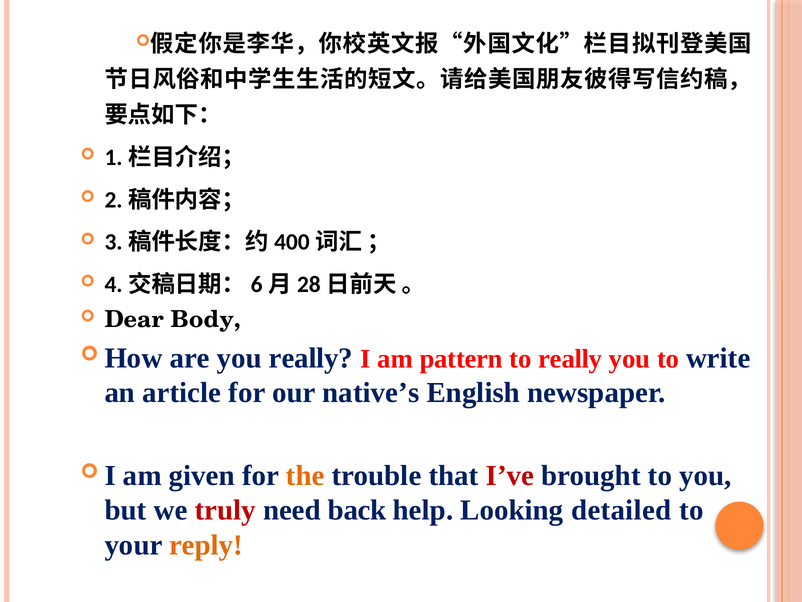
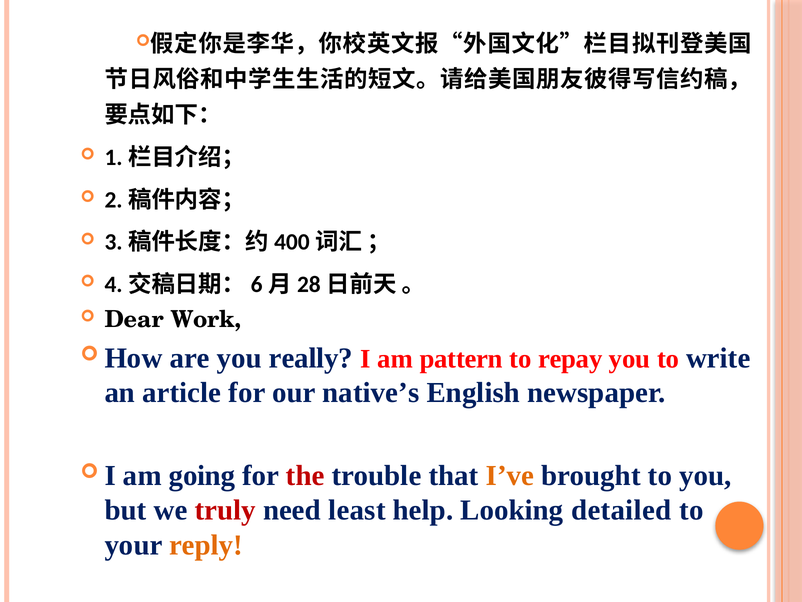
Body: Body -> Work
to really: really -> repay
given: given -> going
the colour: orange -> red
I’ve colour: red -> orange
back: back -> least
